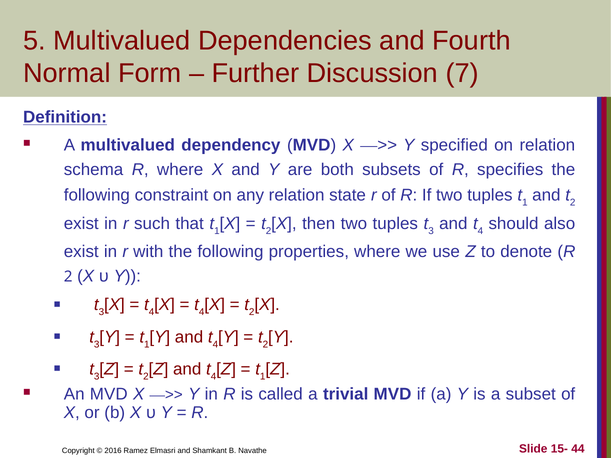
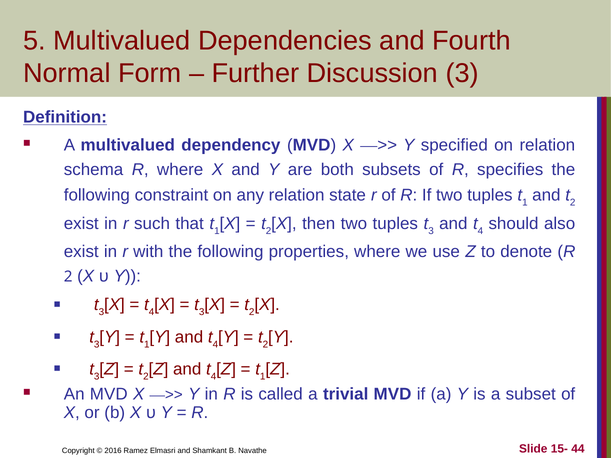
Discussion 7: 7 -> 3
4 at (202, 312): 4 -> 3
